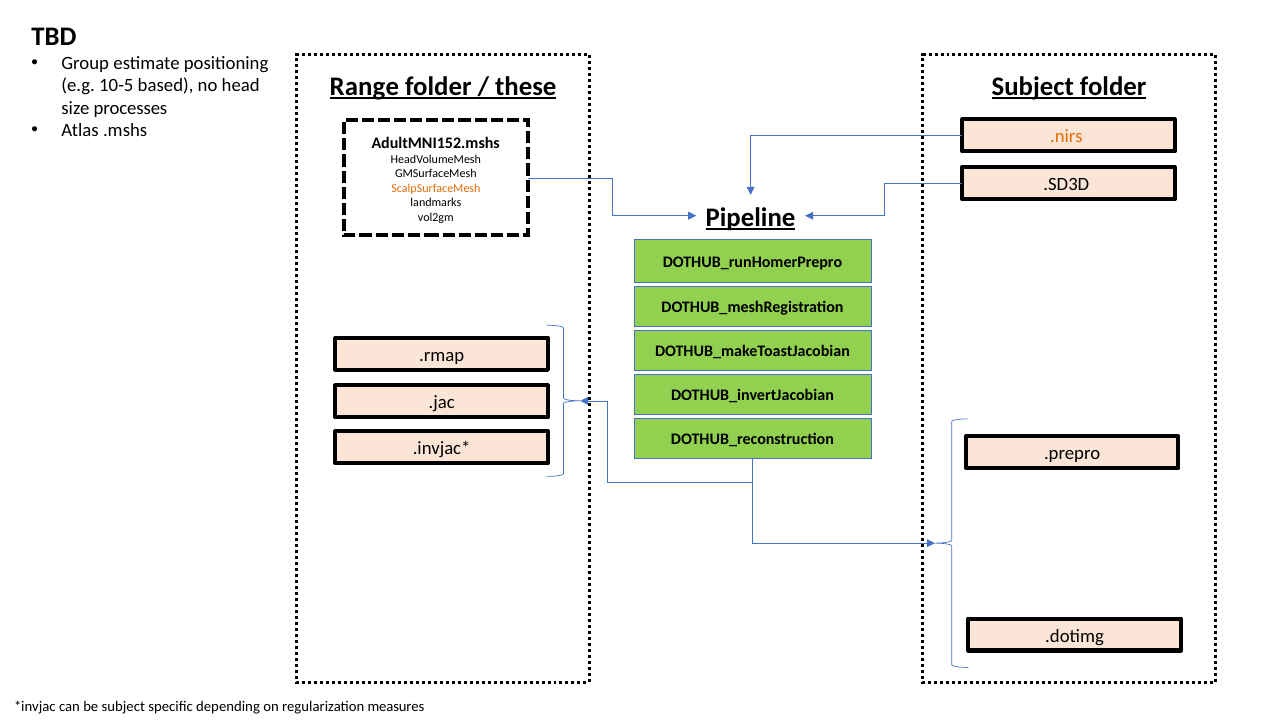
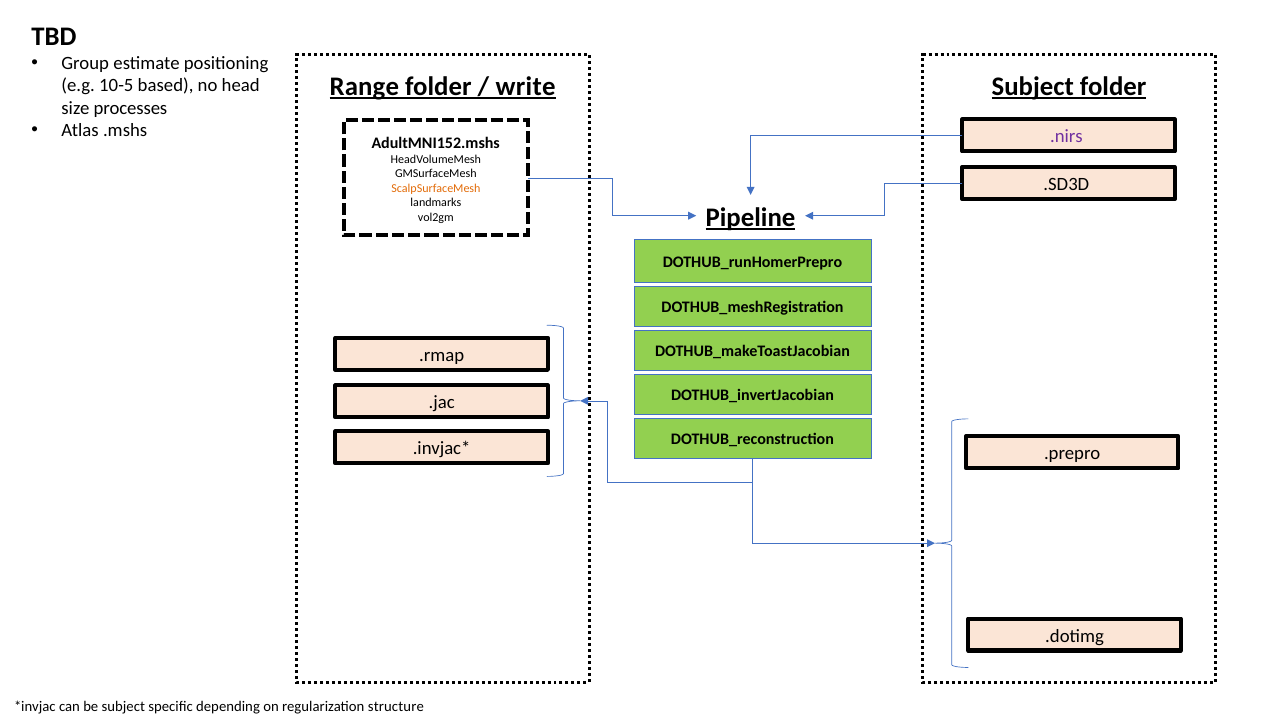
these: these -> write
.nirs colour: orange -> purple
measures: measures -> structure
